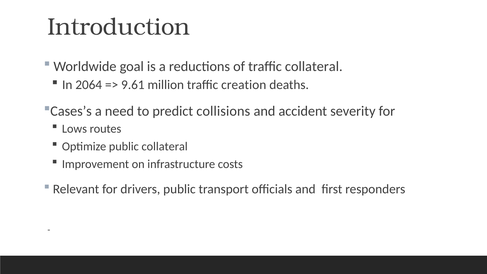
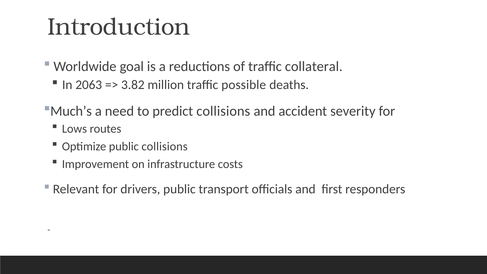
2064: 2064 -> 2063
9.61: 9.61 -> 3.82
creation: creation -> possible
Cases’s: Cases’s -> Much’s
public collateral: collateral -> collisions
